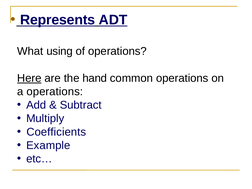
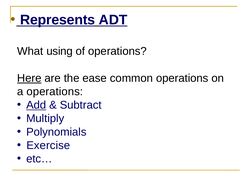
hand: hand -> ease
Add underline: none -> present
Coefficients: Coefficients -> Polynomials
Example: Example -> Exercise
